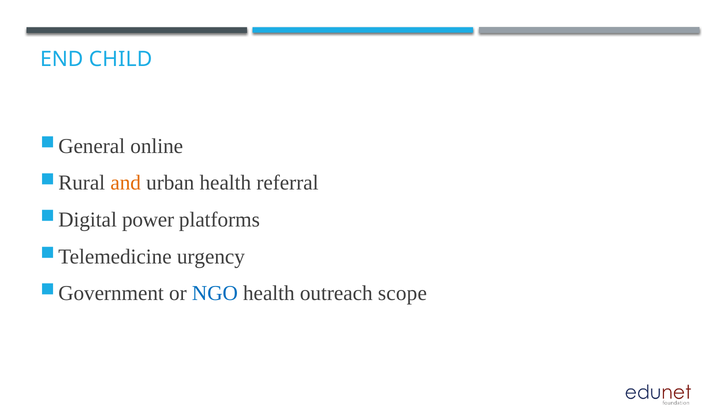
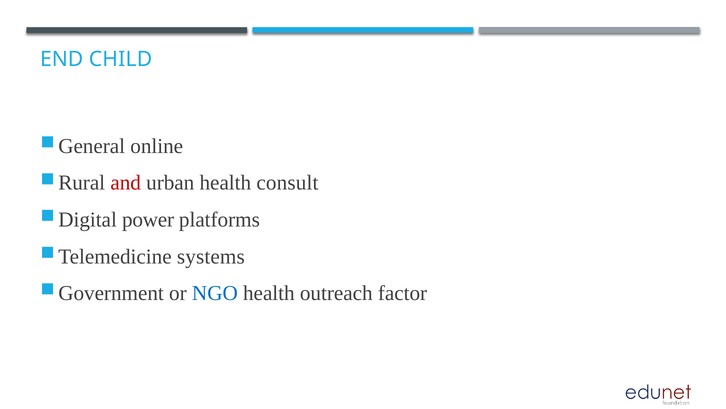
and colour: orange -> red
referral: referral -> consult
urgency: urgency -> systems
scope: scope -> factor
